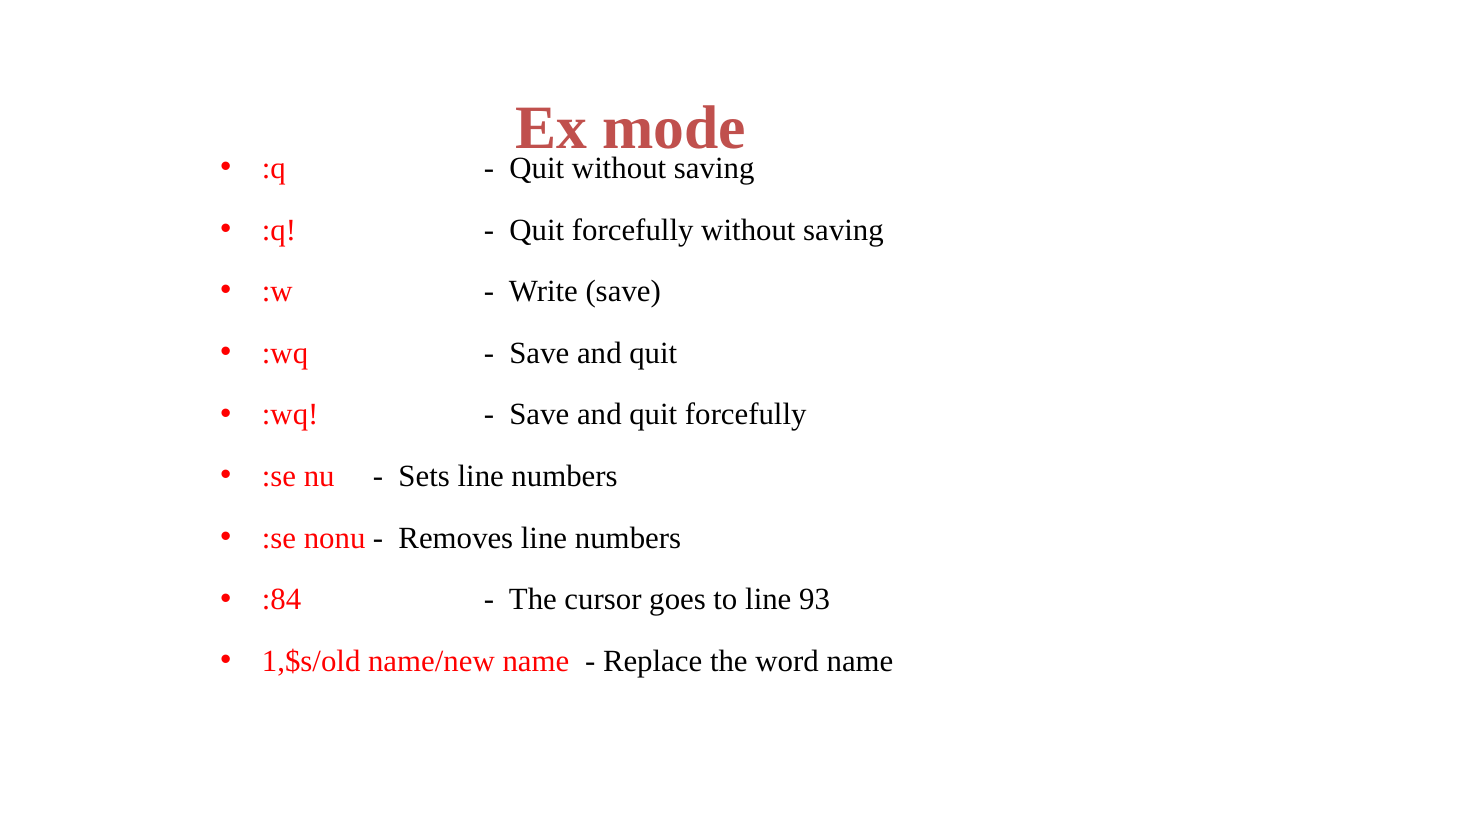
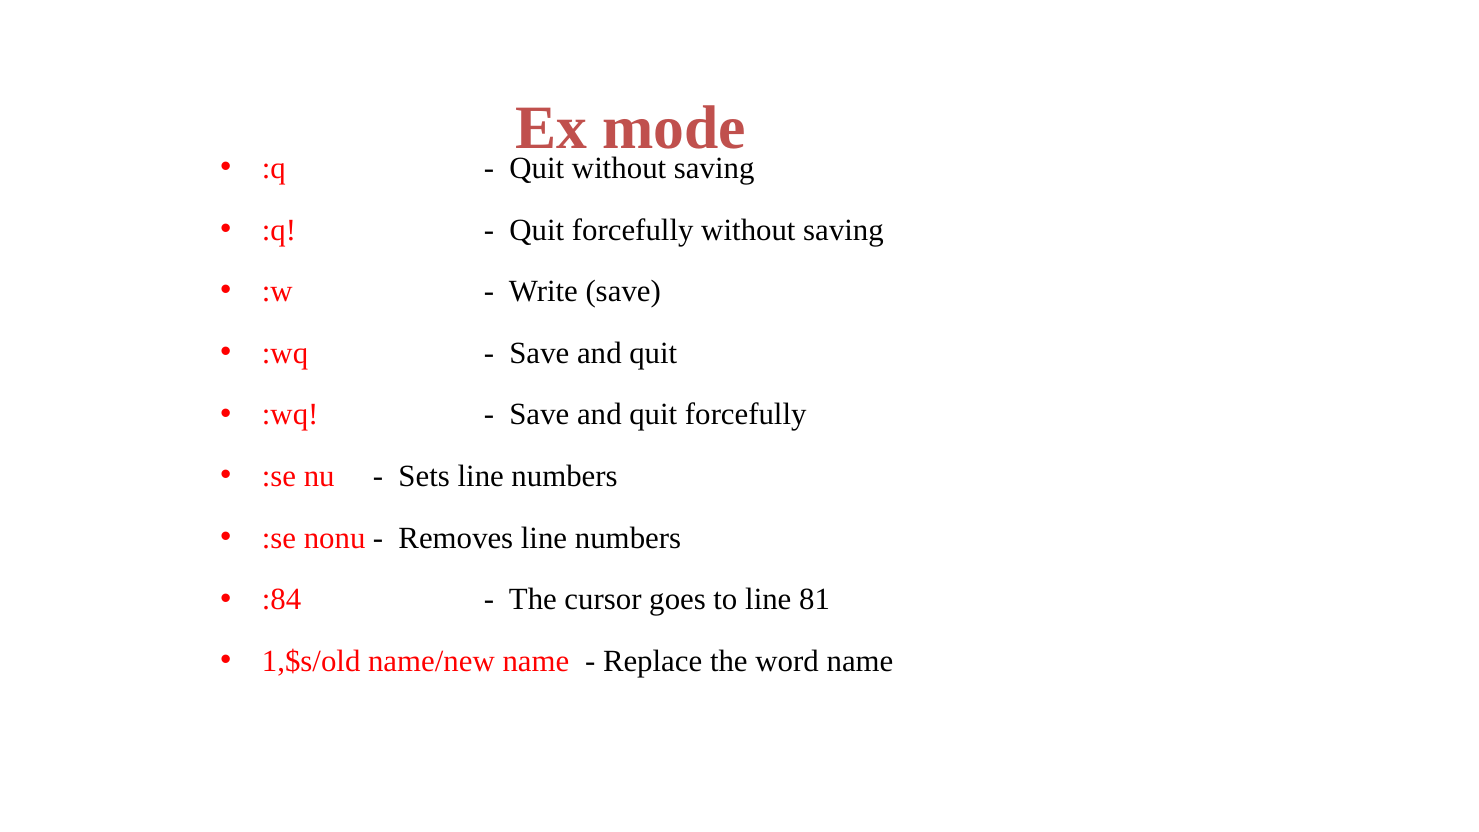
93: 93 -> 81
